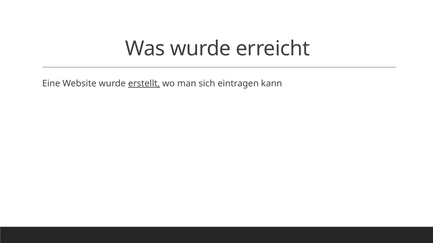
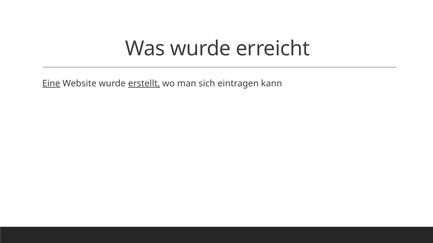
Eine underline: none -> present
